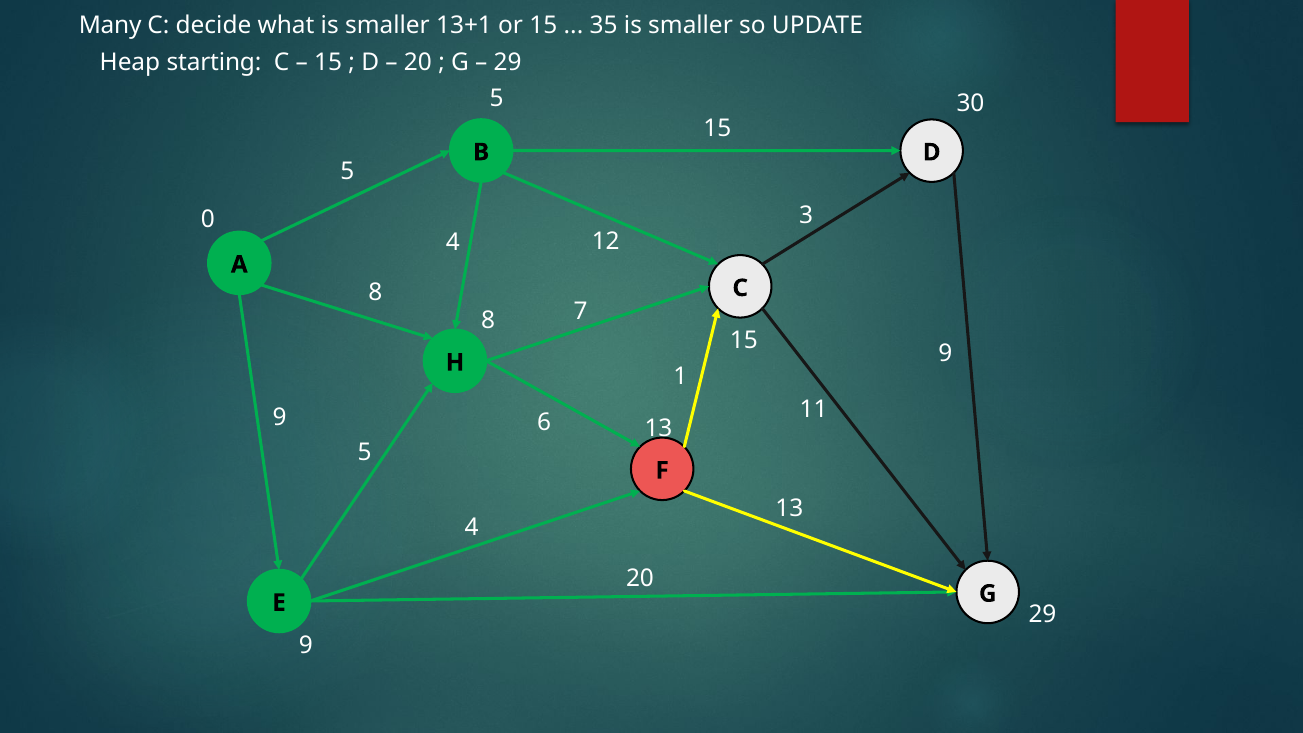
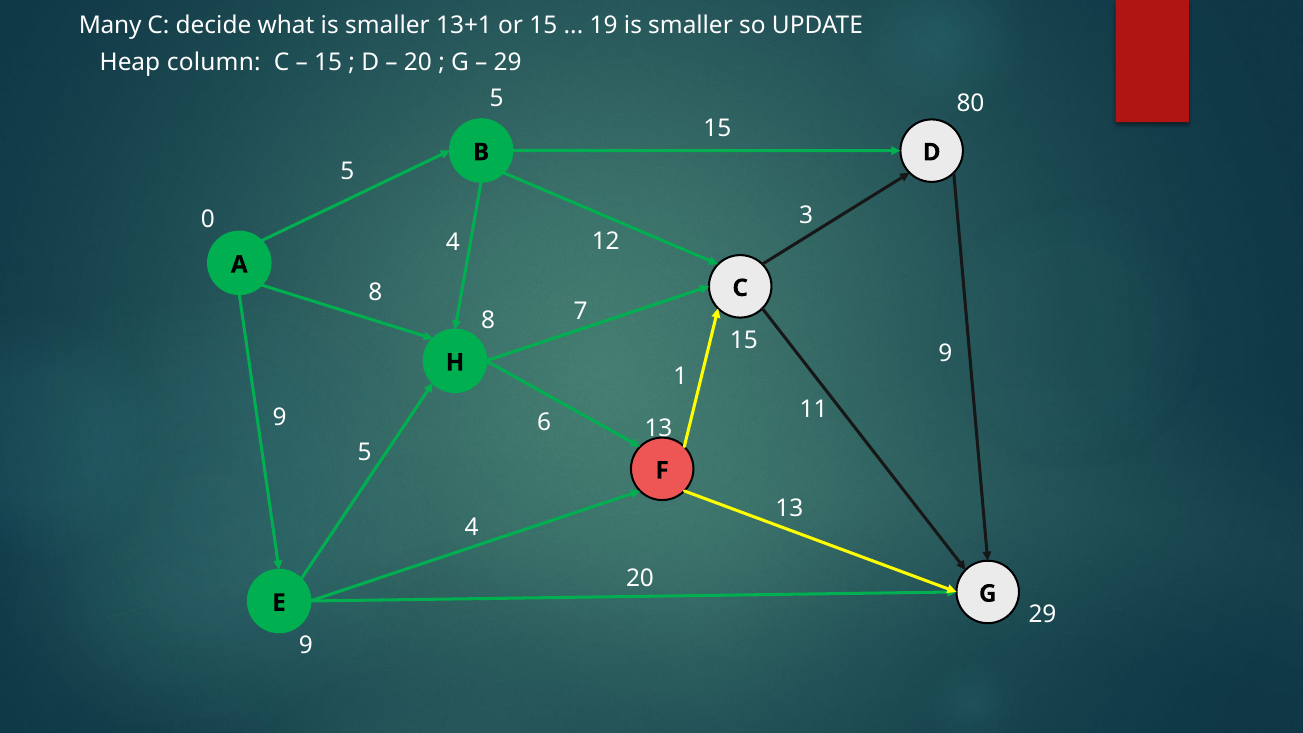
35: 35 -> 19
starting: starting -> column
30: 30 -> 80
